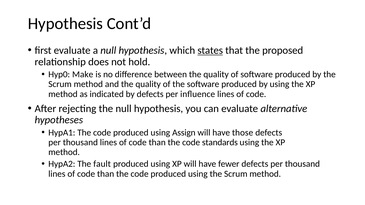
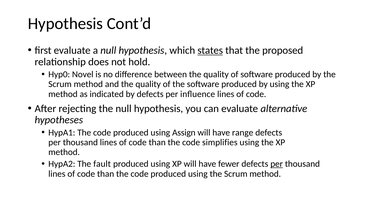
Make: Make -> Novel
those: those -> range
standards: standards -> simplifies
per at (277, 164) underline: none -> present
